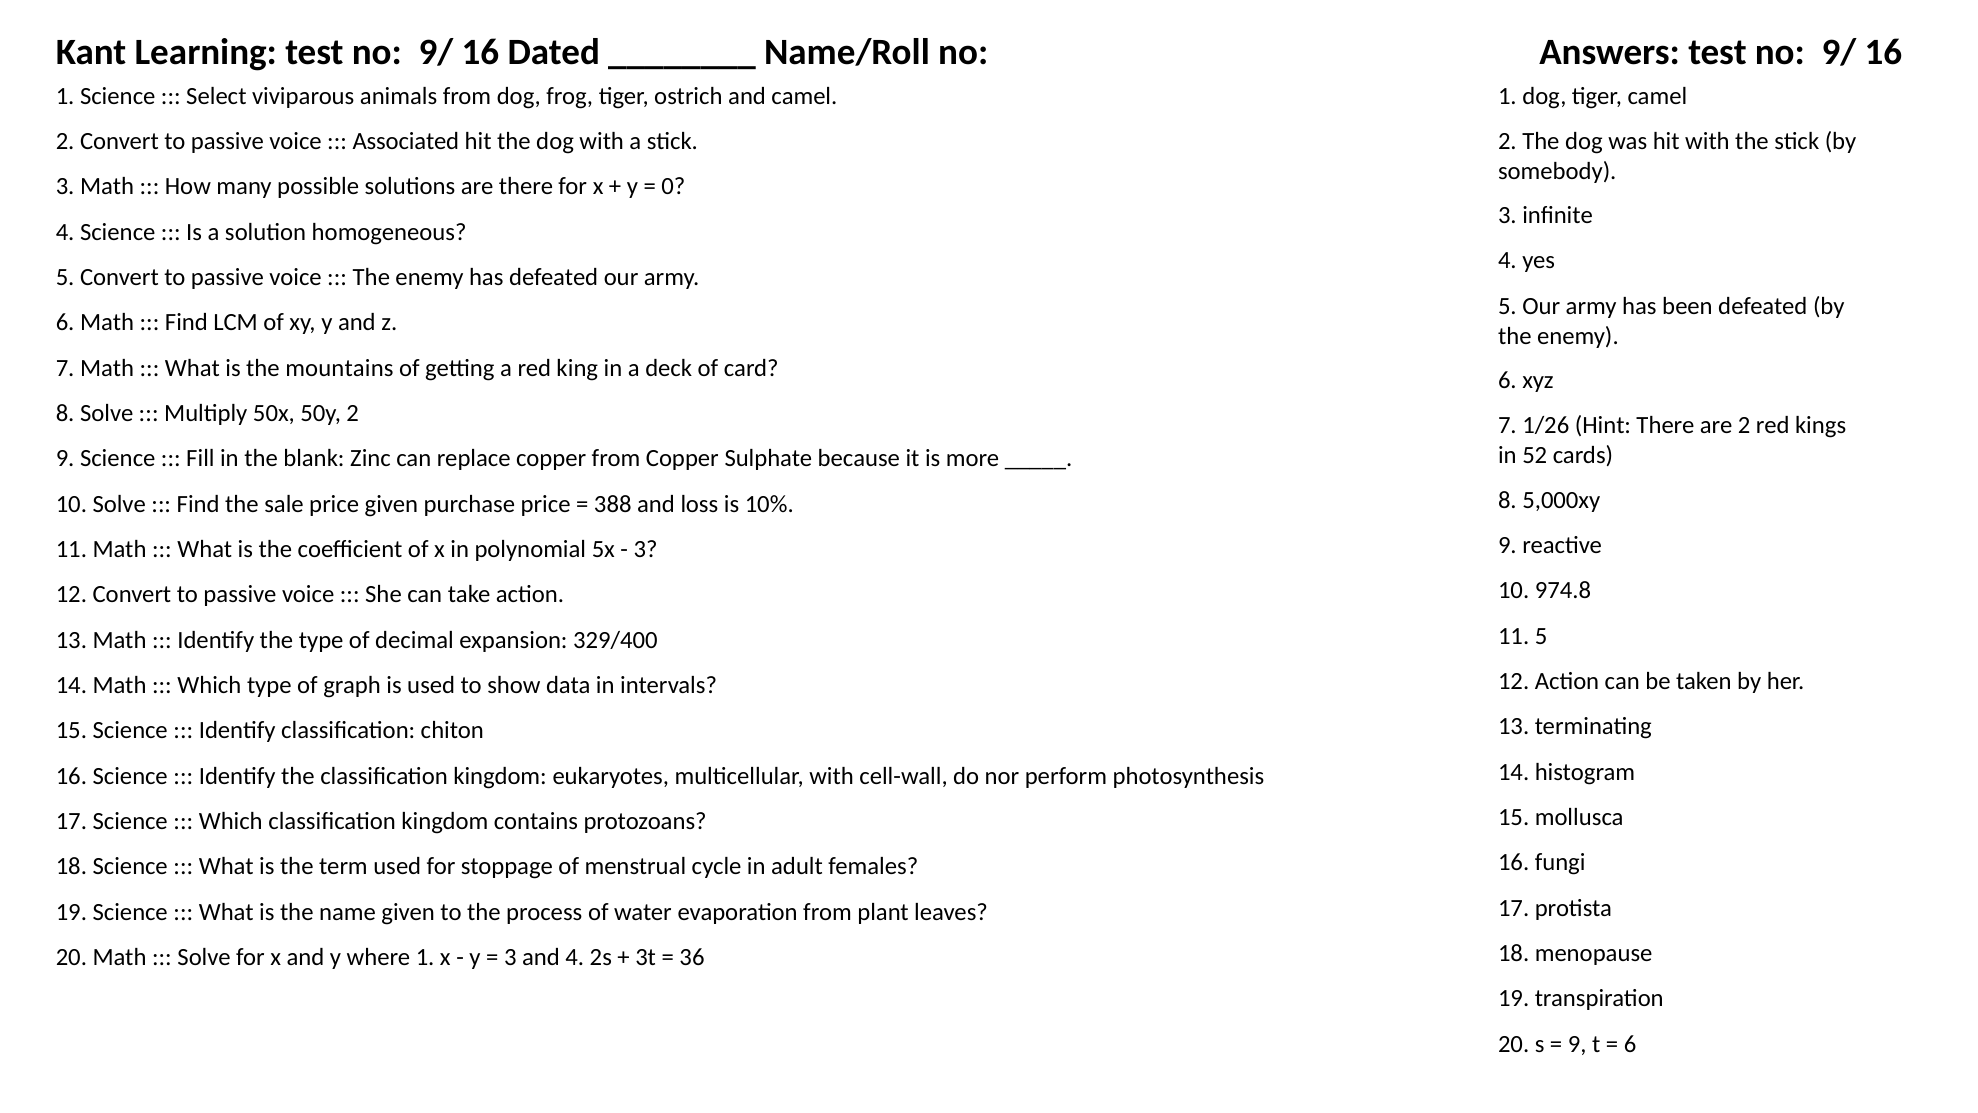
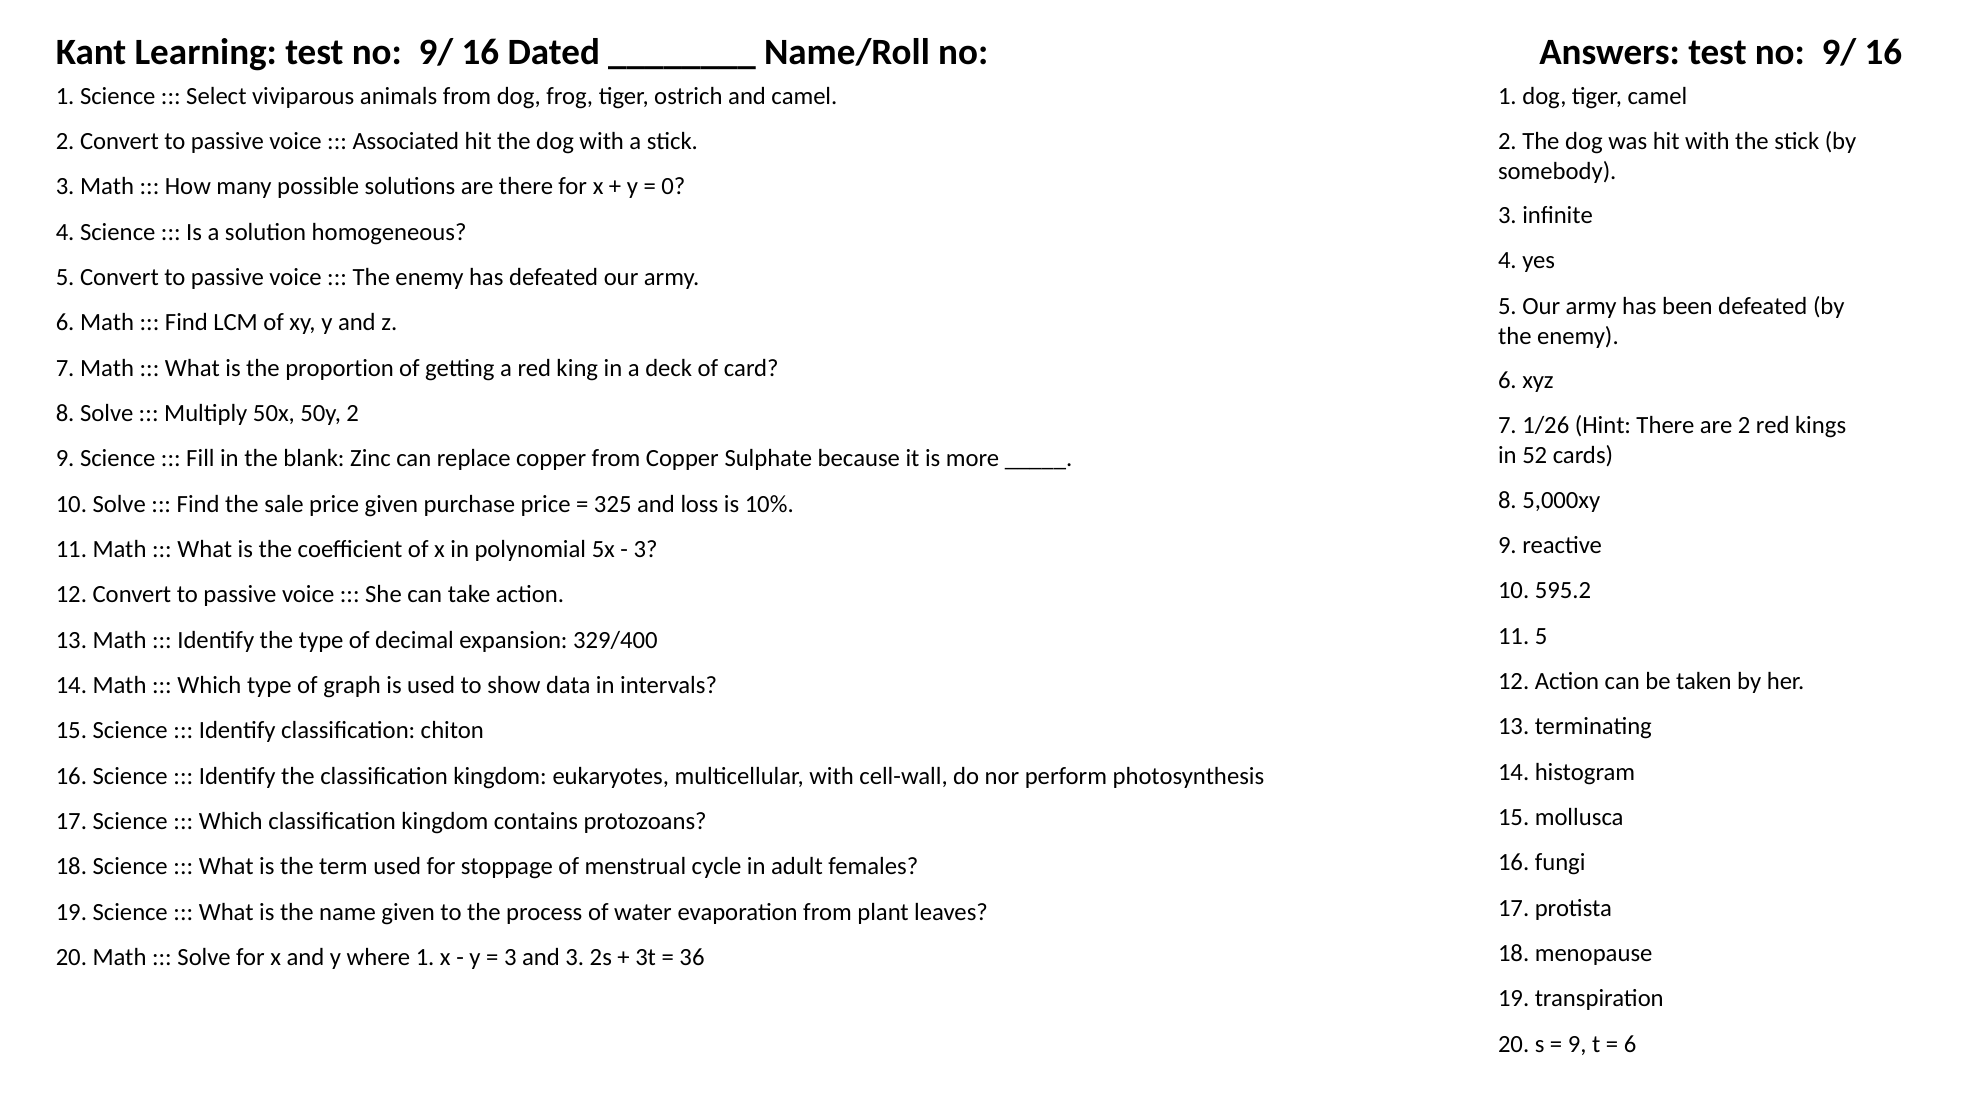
mountains: mountains -> proportion
388: 388 -> 325
974.8: 974.8 -> 595.2
and 4: 4 -> 3
